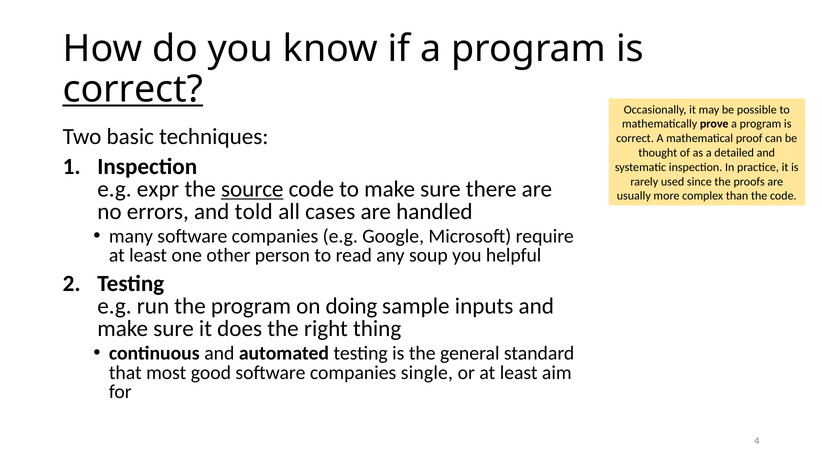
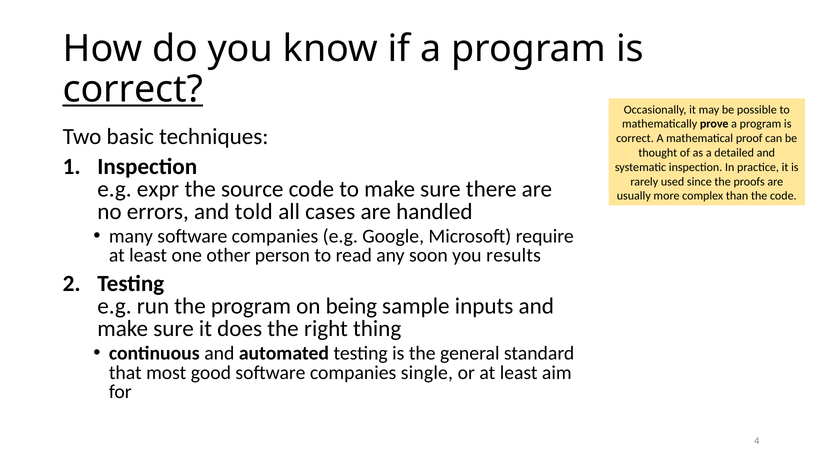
source underline: present -> none
soup: soup -> soon
helpful: helpful -> results
doing: doing -> being
